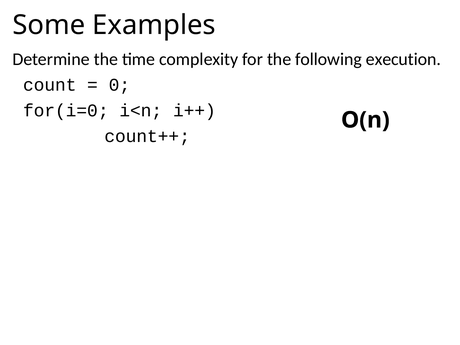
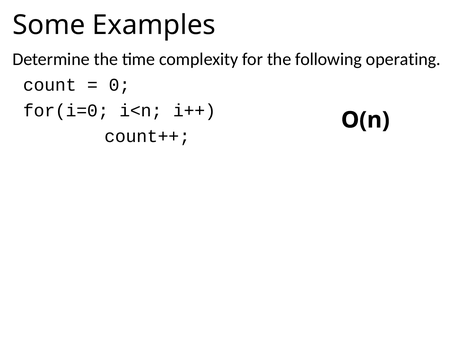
execution: execution -> operating
